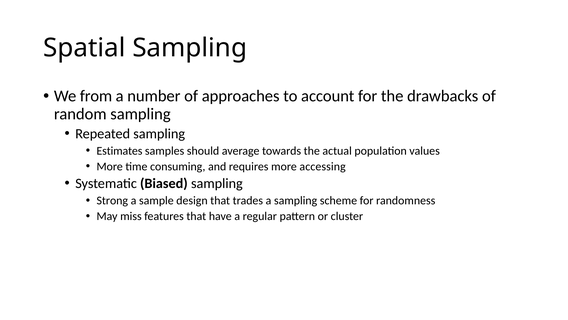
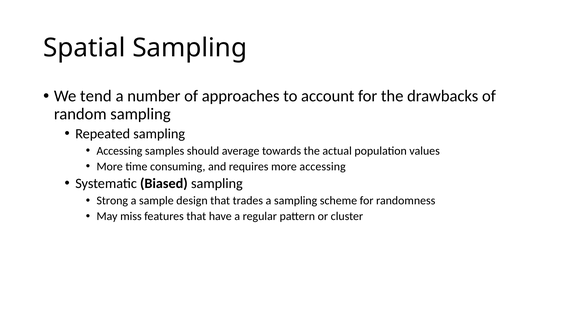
from: from -> tend
Estimates at (119, 151): Estimates -> Accessing
